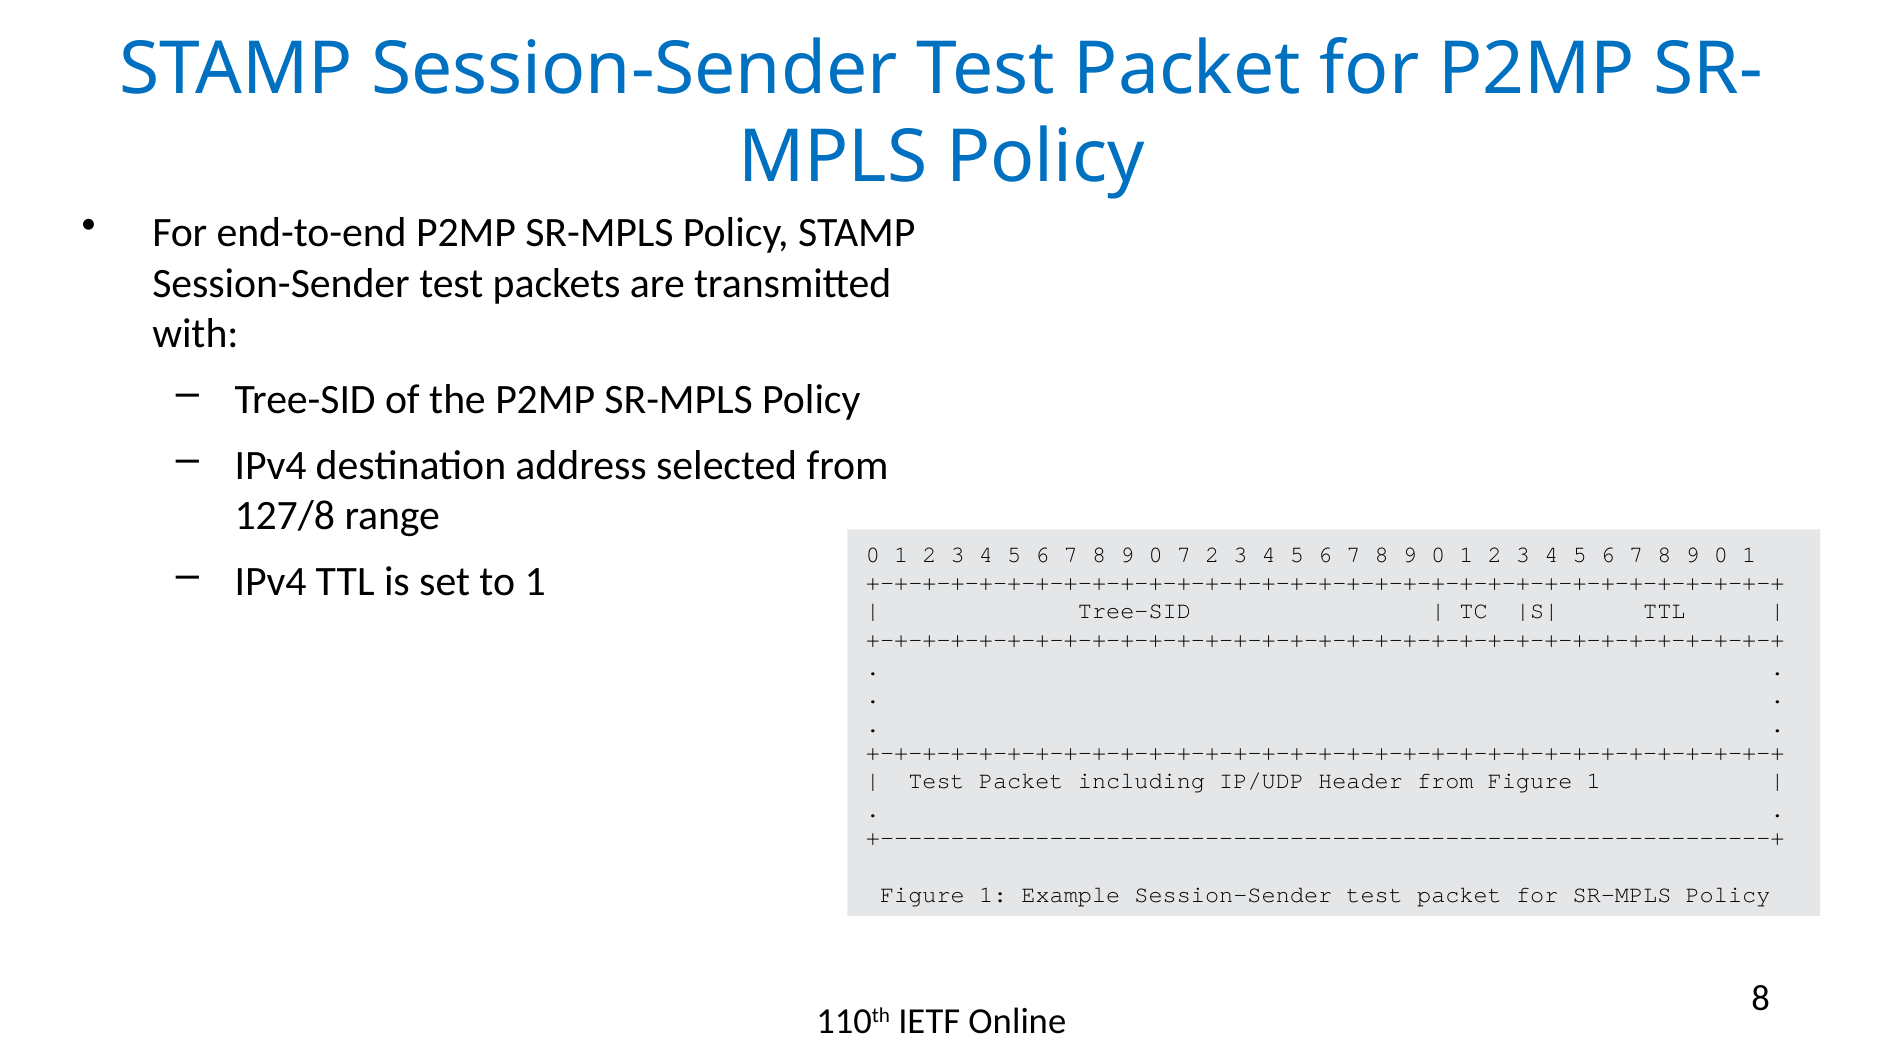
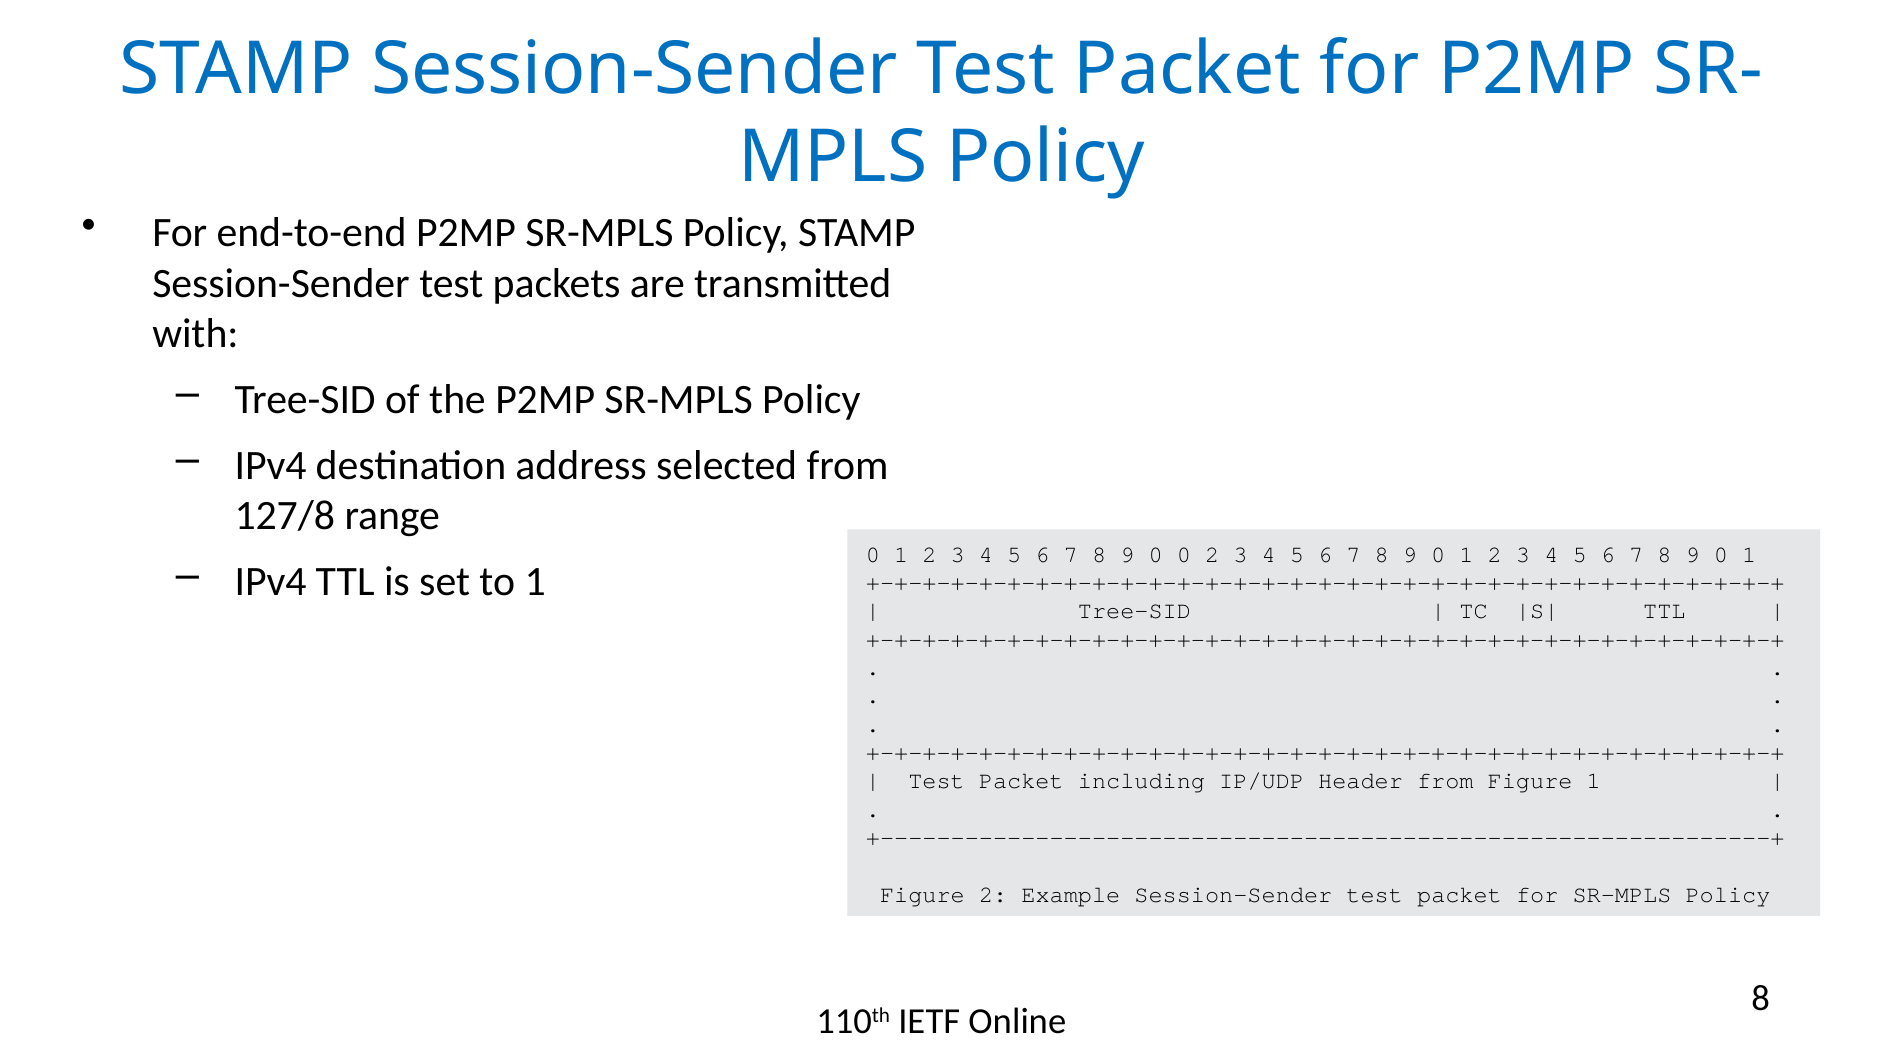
0 7: 7 -> 0
1 at (993, 894): 1 -> 2
